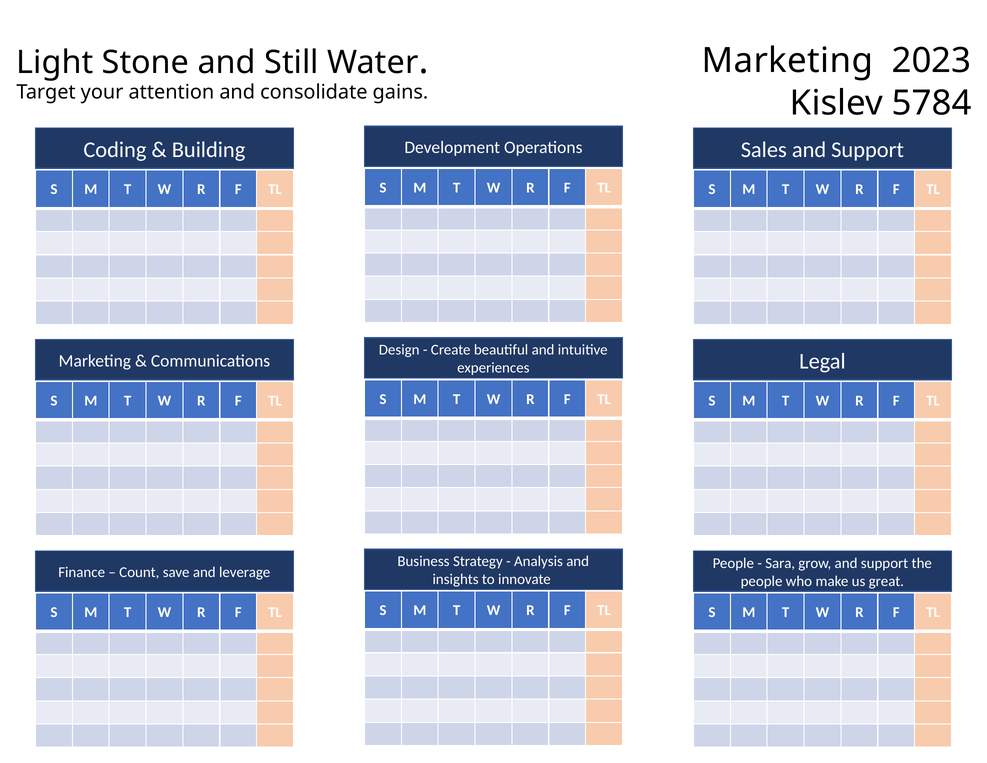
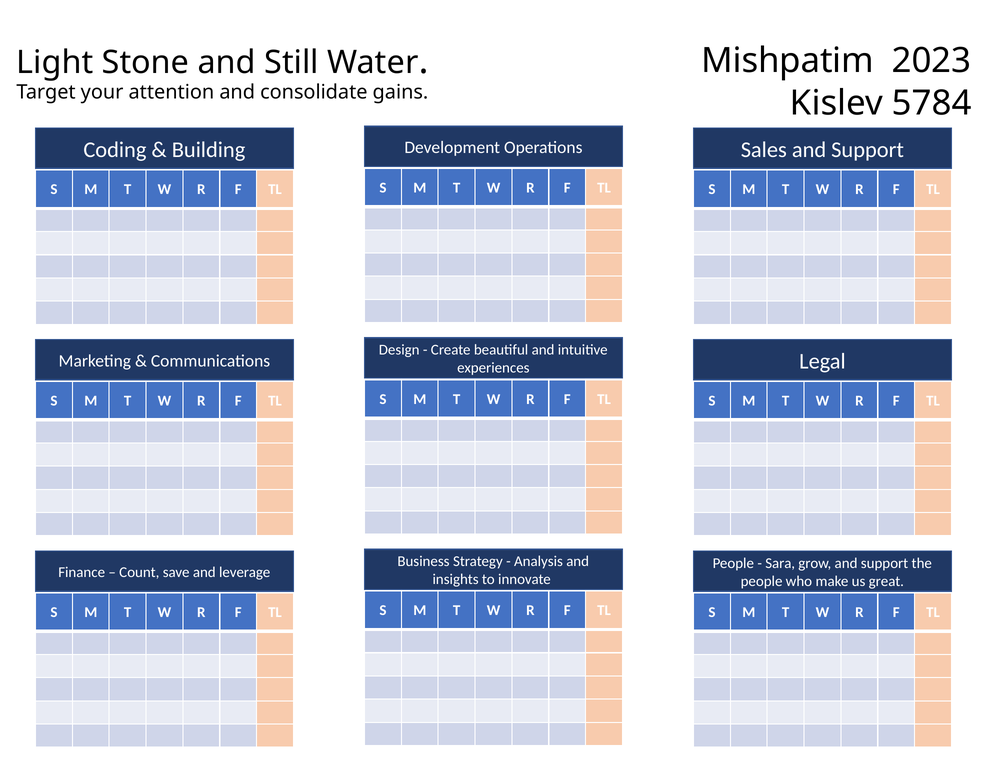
Marketing at (787, 61): Marketing -> Mishpatim
